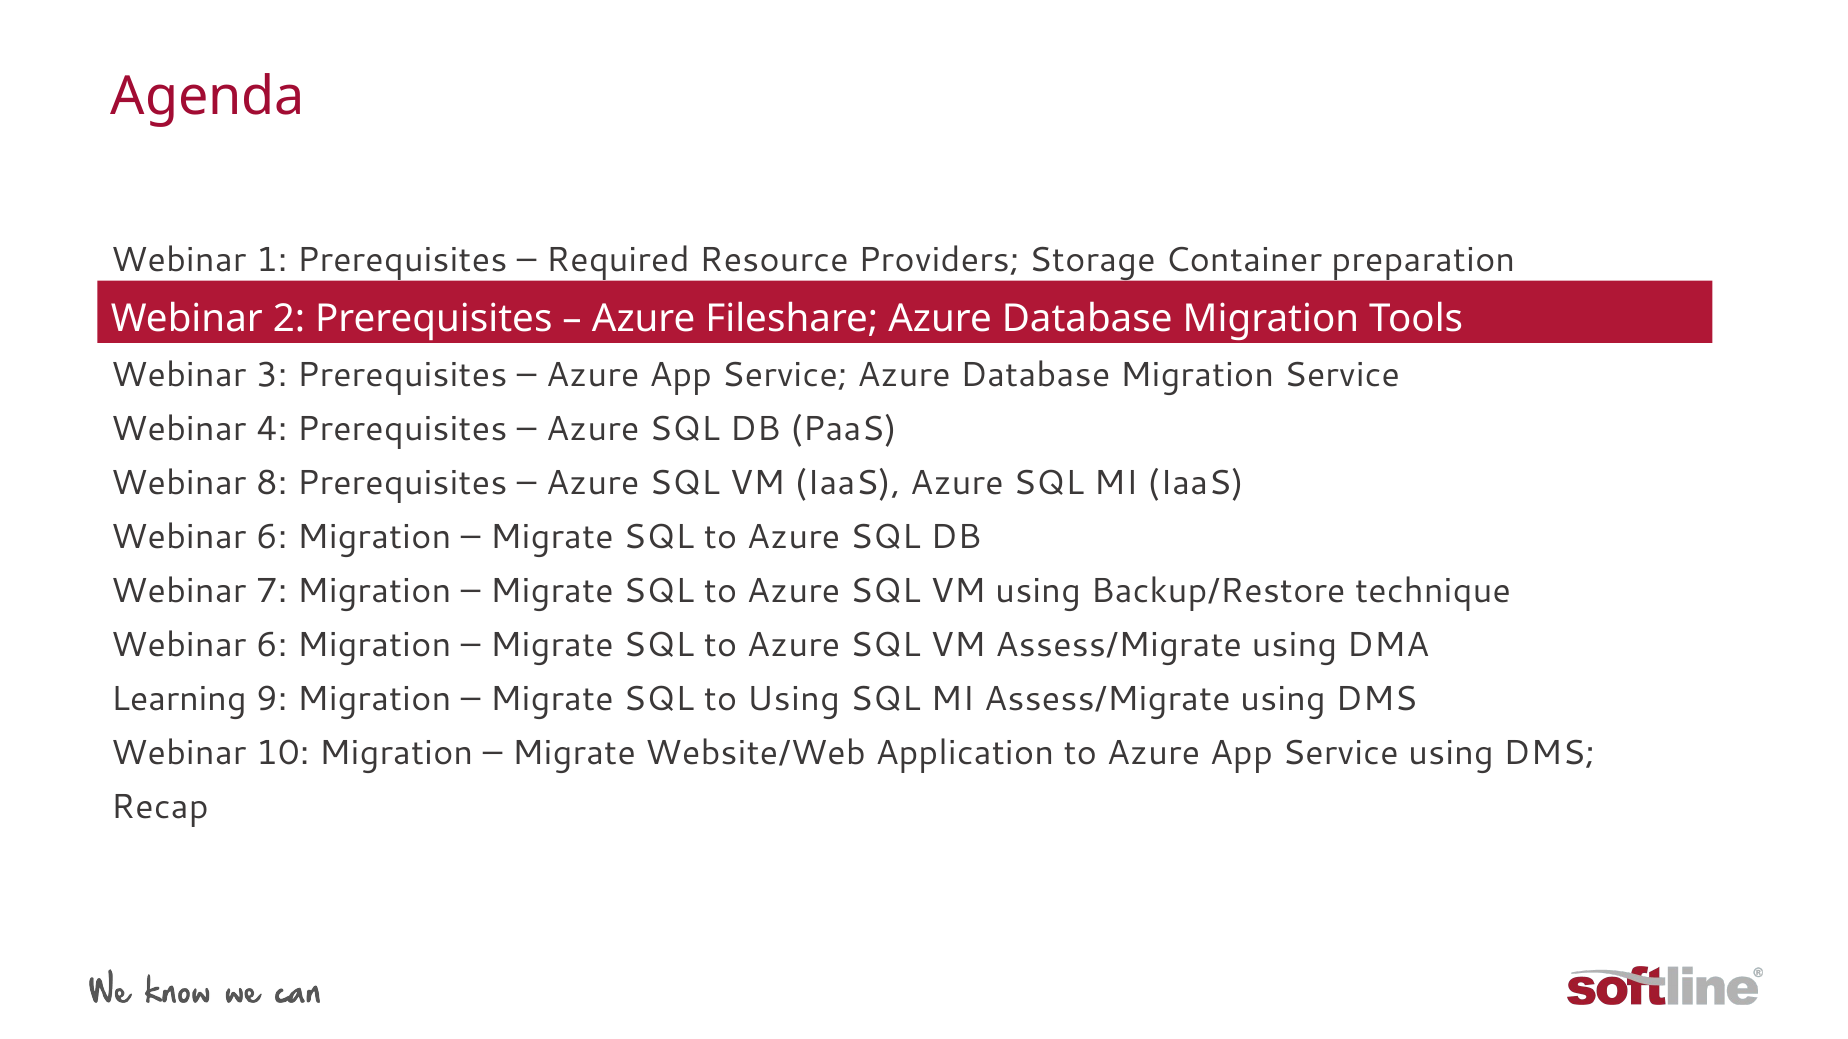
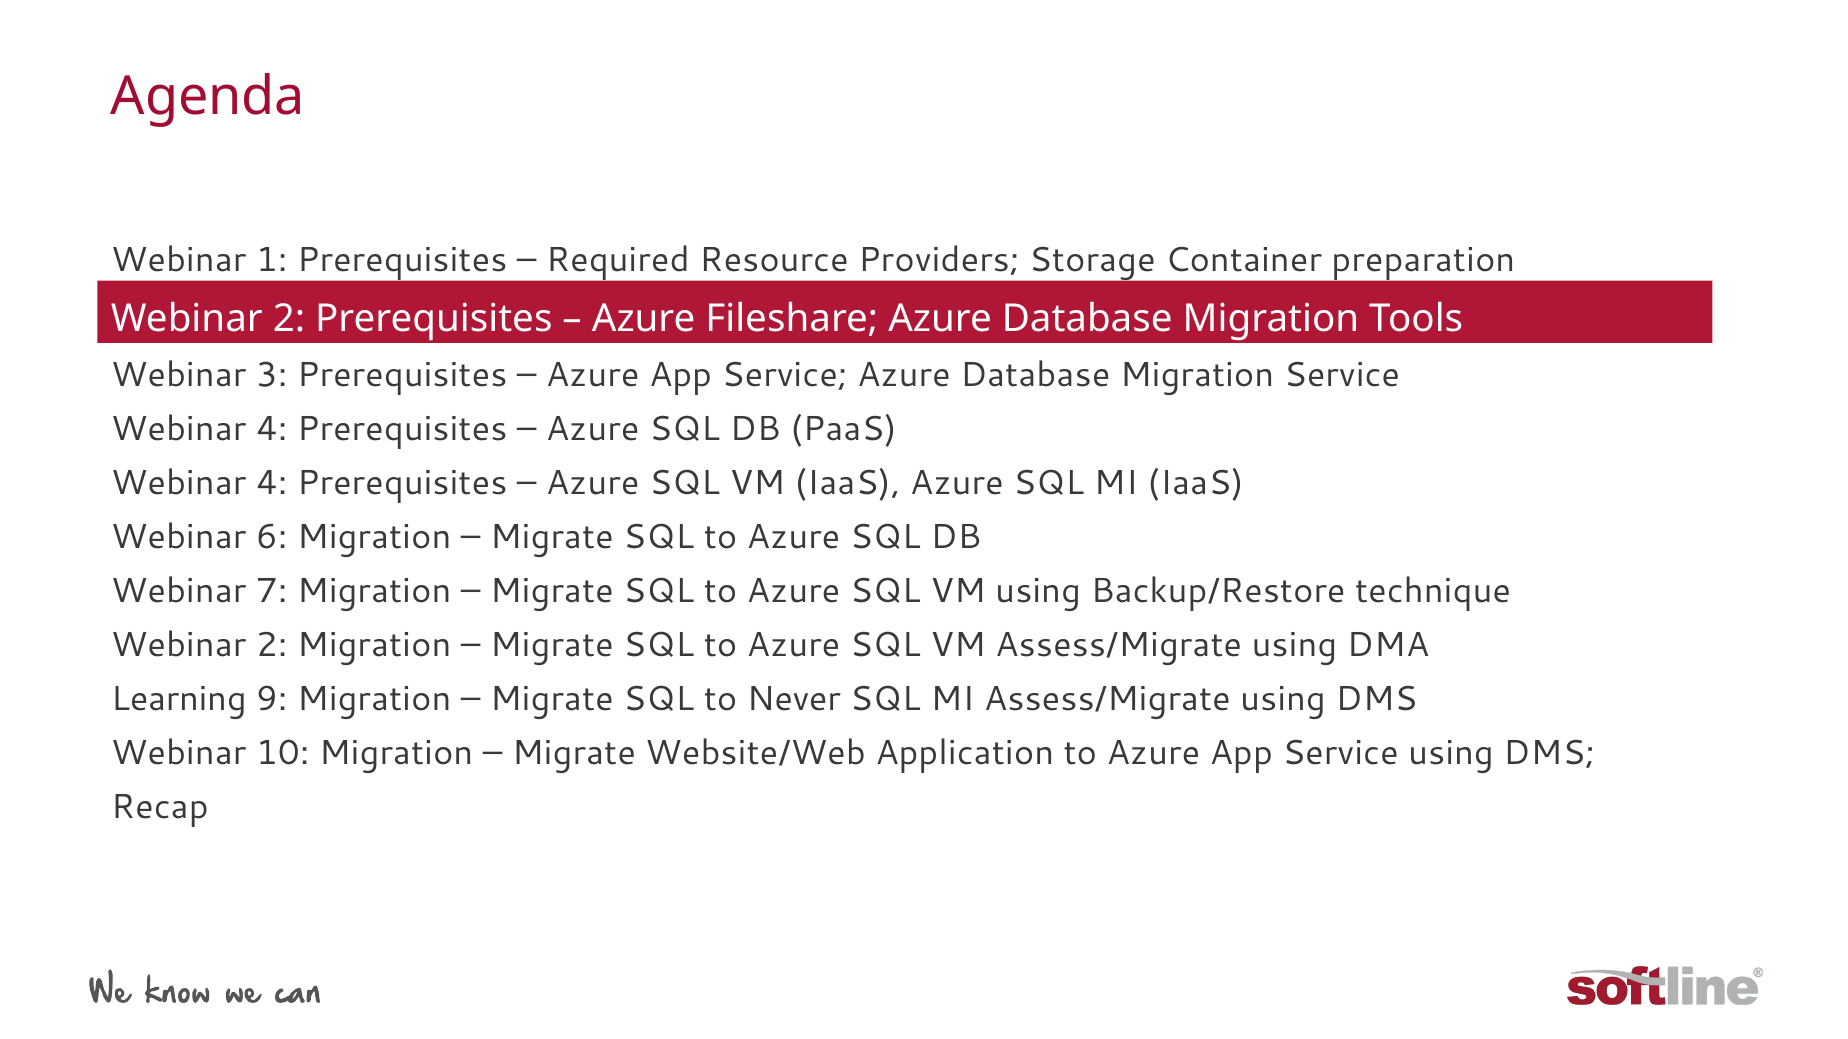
8 at (272, 483): 8 -> 4
6 at (272, 645): 6 -> 2
to Using: Using -> Never
